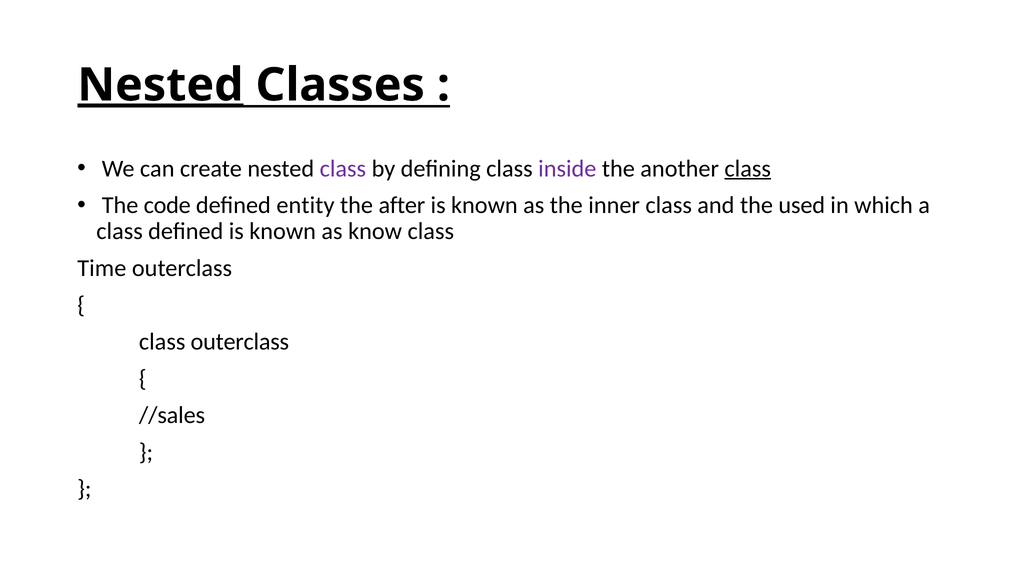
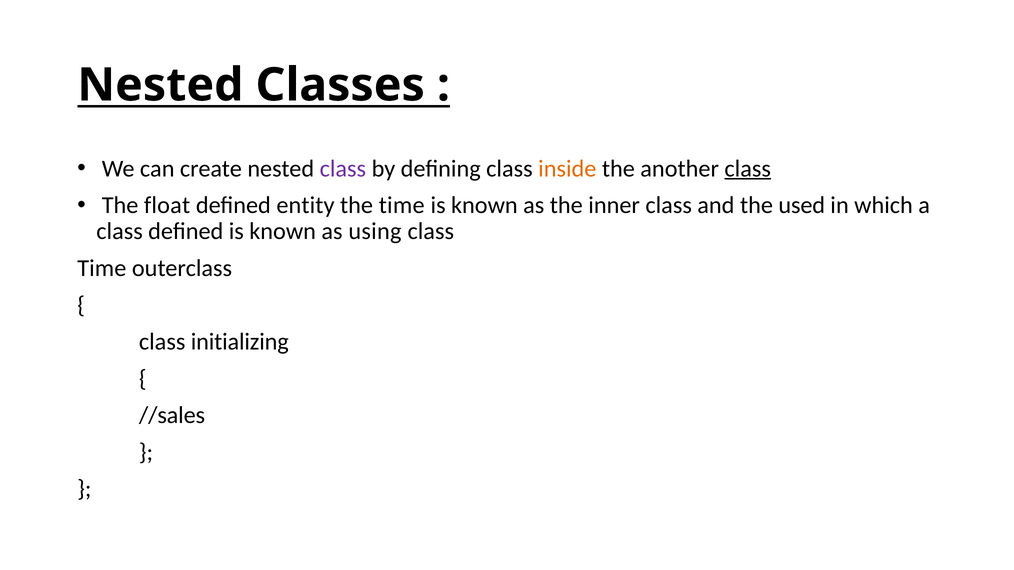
Nested at (160, 85) underline: present -> none
inside colour: purple -> orange
code: code -> float
the after: after -> time
know: know -> using
class outerclass: outerclass -> initializing
